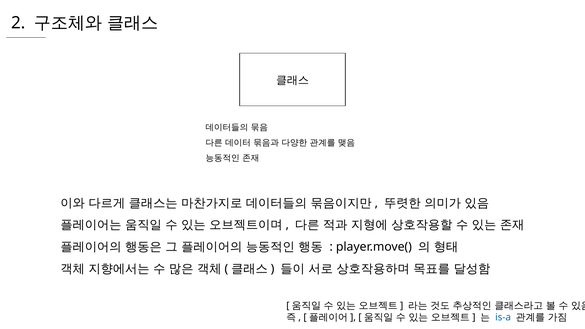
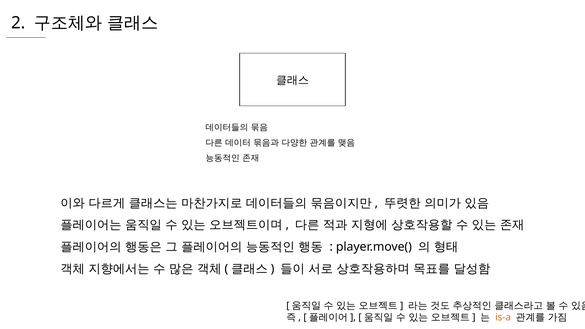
is-a colour: blue -> orange
